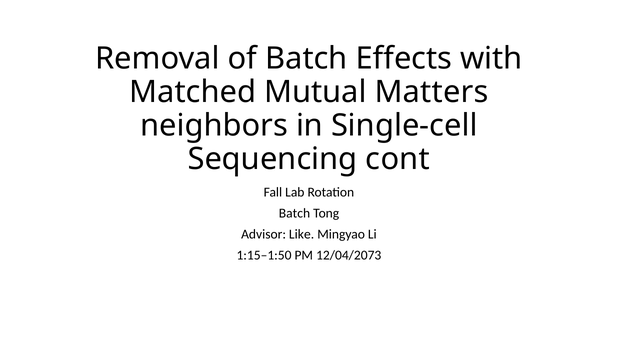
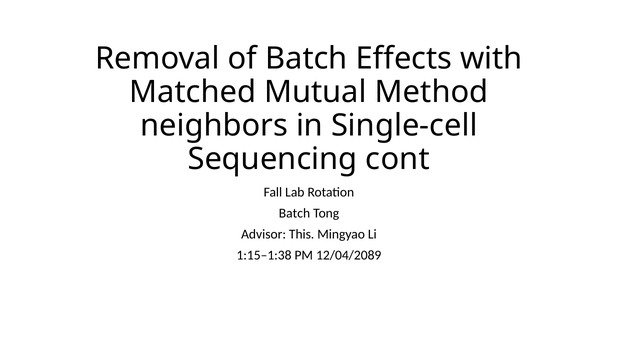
Matters: Matters -> Method
Like: Like -> This
1:15–1:50: 1:15–1:50 -> 1:15–1:38
12/04/2073: 12/04/2073 -> 12/04/2089
